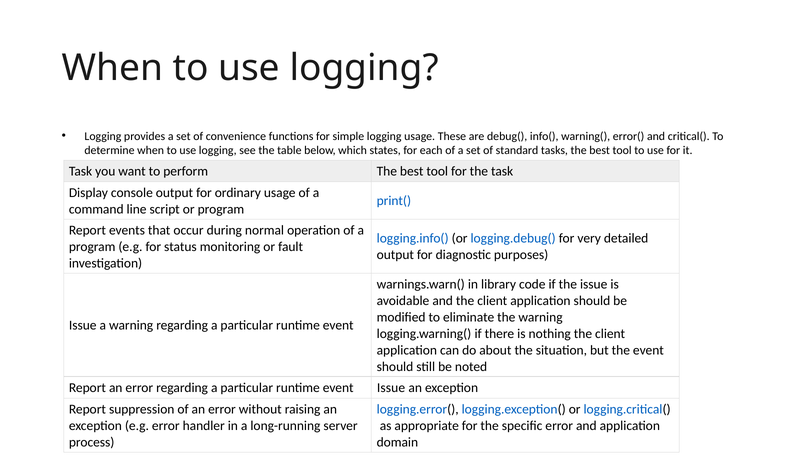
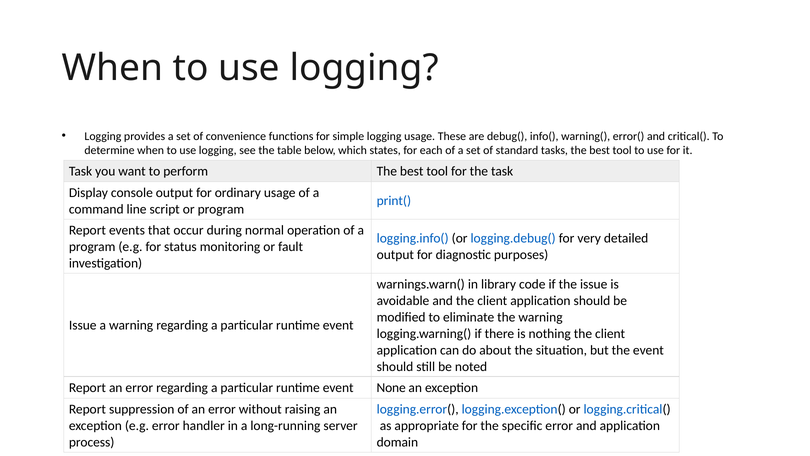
event Issue: Issue -> None
